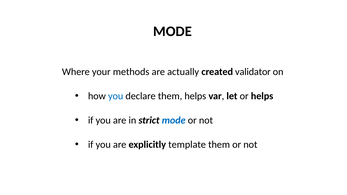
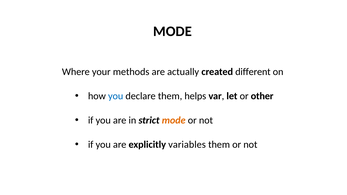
validator: validator -> different
or helps: helps -> other
mode at (174, 120) colour: blue -> orange
template: template -> variables
